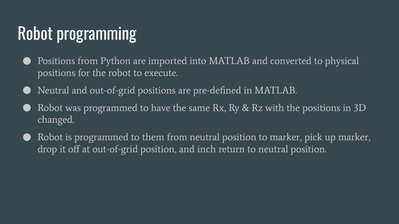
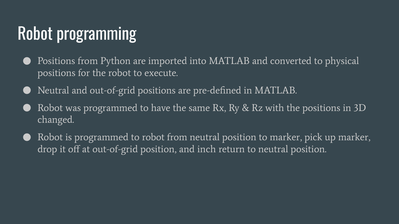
to them: them -> robot
